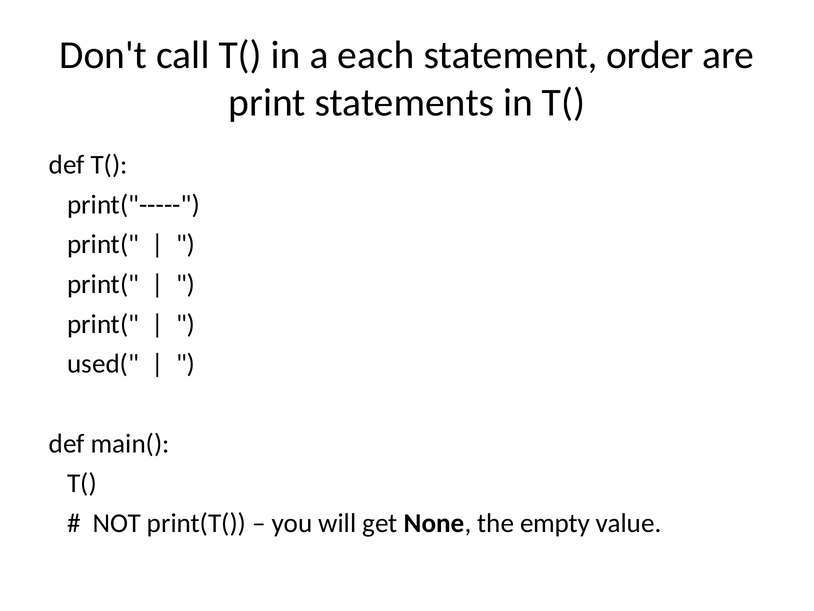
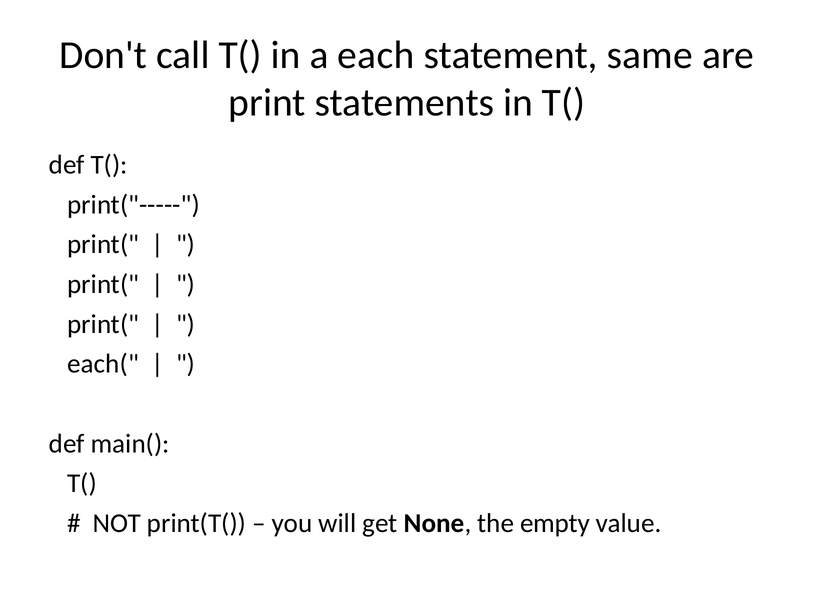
order: order -> same
used(: used( -> each(
